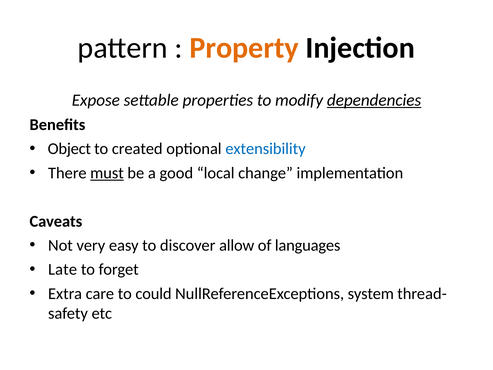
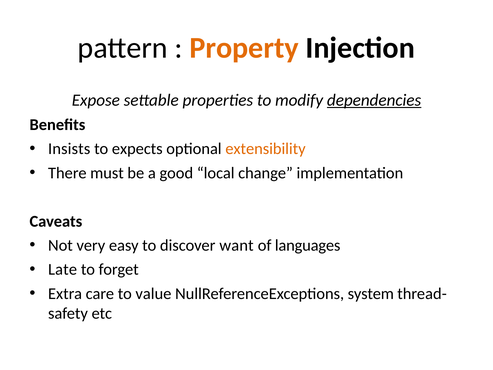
Object: Object -> Insists
created: created -> expects
extensibility colour: blue -> orange
must underline: present -> none
allow: allow -> want
could: could -> value
